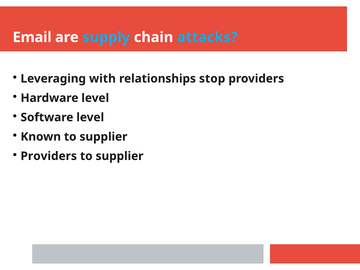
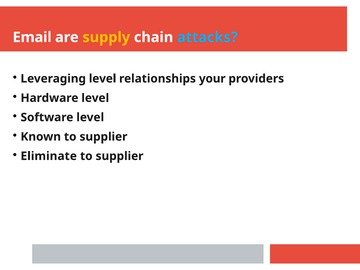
supply colour: light blue -> yellow
Leveraging with: with -> level
stop: stop -> your
Providers at (49, 156): Providers -> Eliminate
